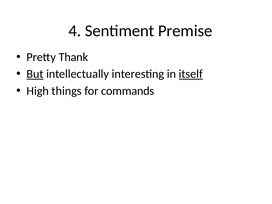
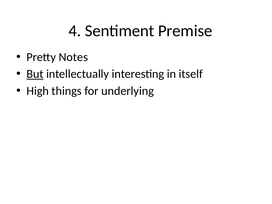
Thank: Thank -> Notes
itself underline: present -> none
commands: commands -> underlying
